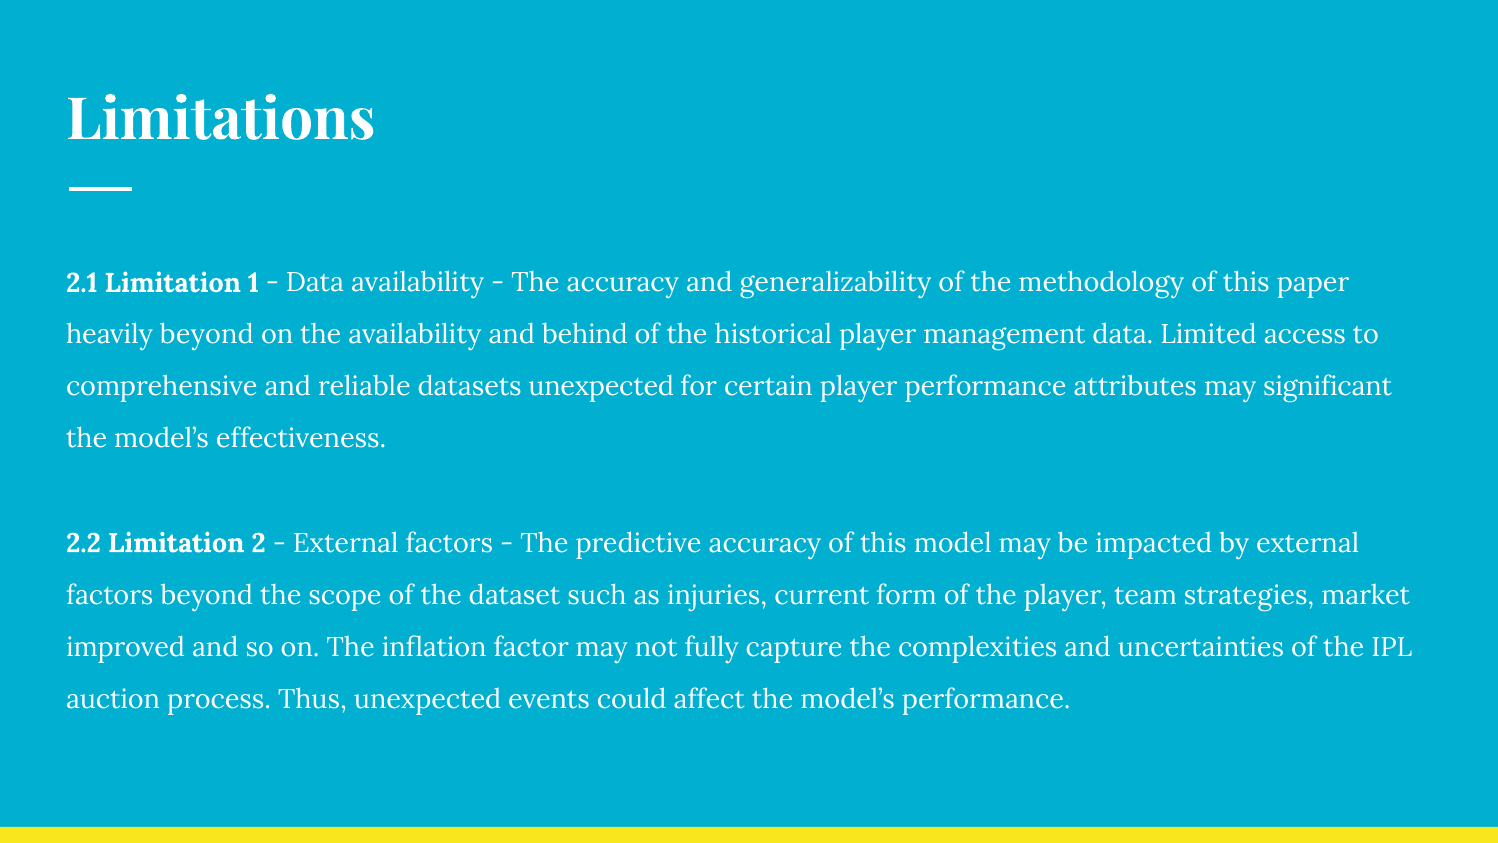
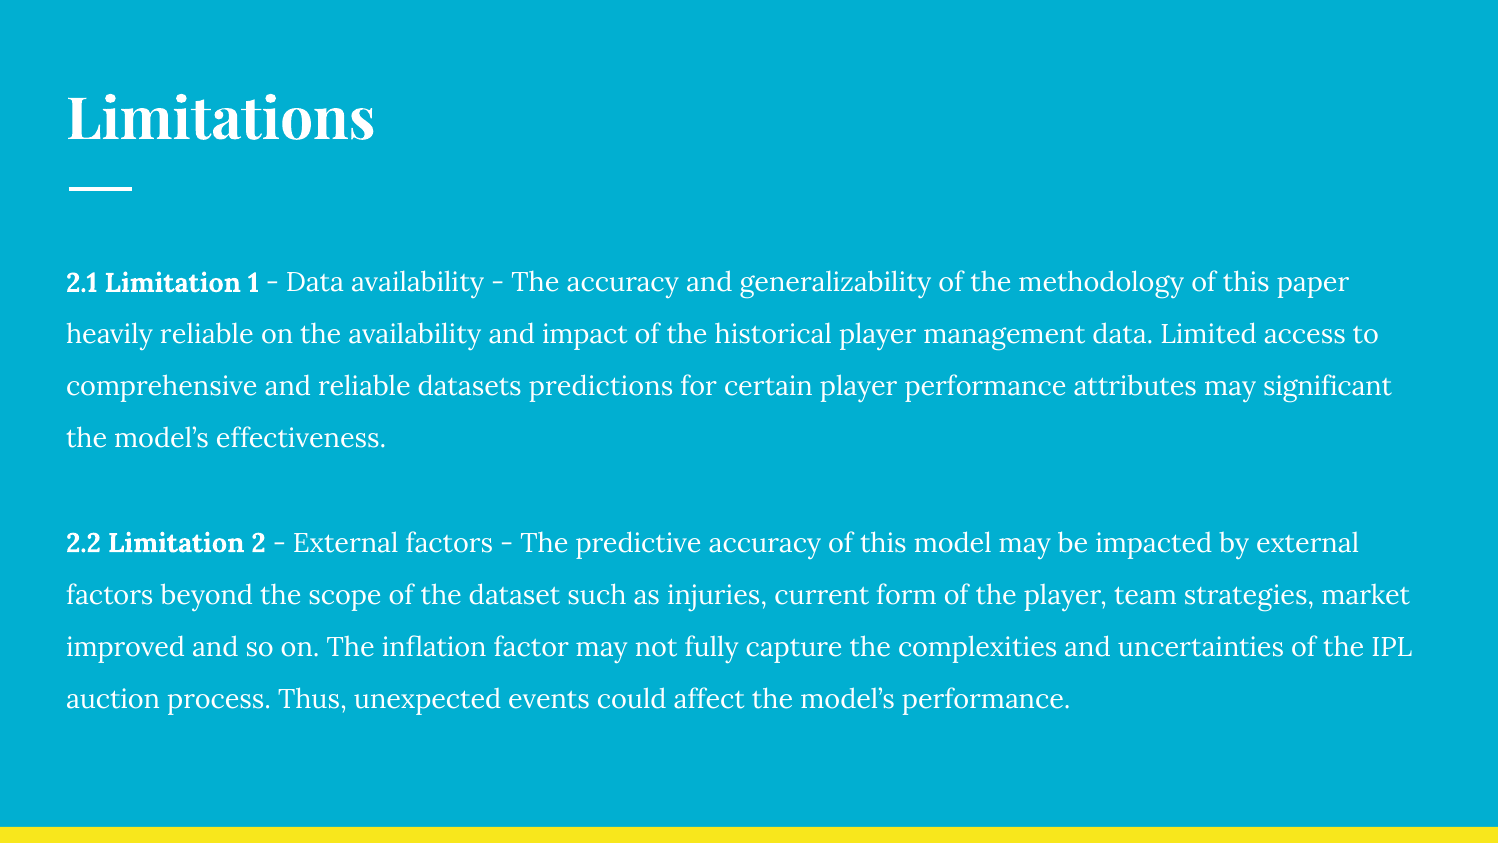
heavily beyond: beyond -> reliable
behind: behind -> impact
datasets unexpected: unexpected -> predictions
